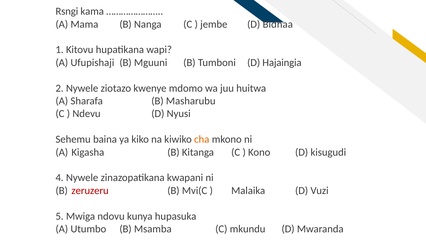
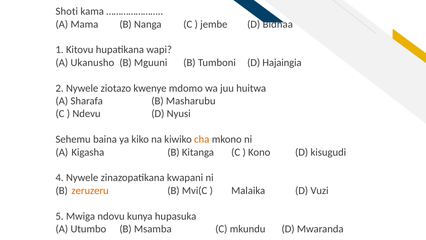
Rsngi: Rsngi -> Shoti
Ufupishaji: Ufupishaji -> Ukanusho
zeruzeru colour: red -> orange
